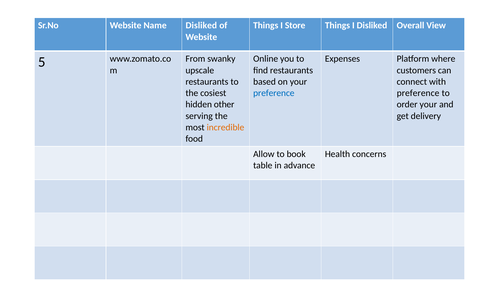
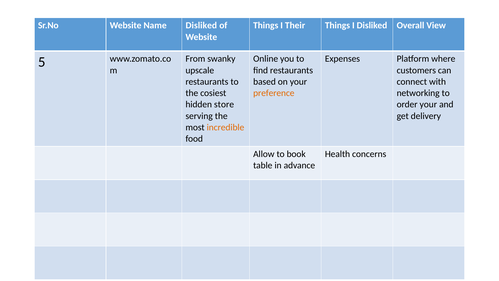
Store: Store -> Their
preference at (274, 93) colour: blue -> orange
preference at (418, 93): preference -> networking
other: other -> store
